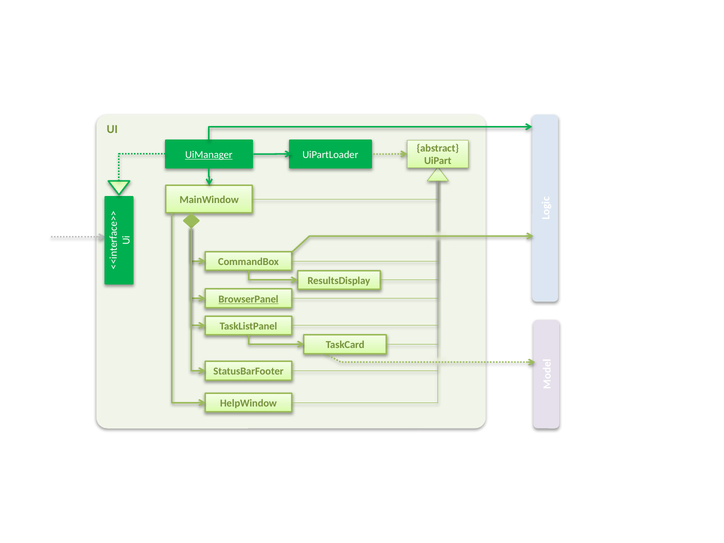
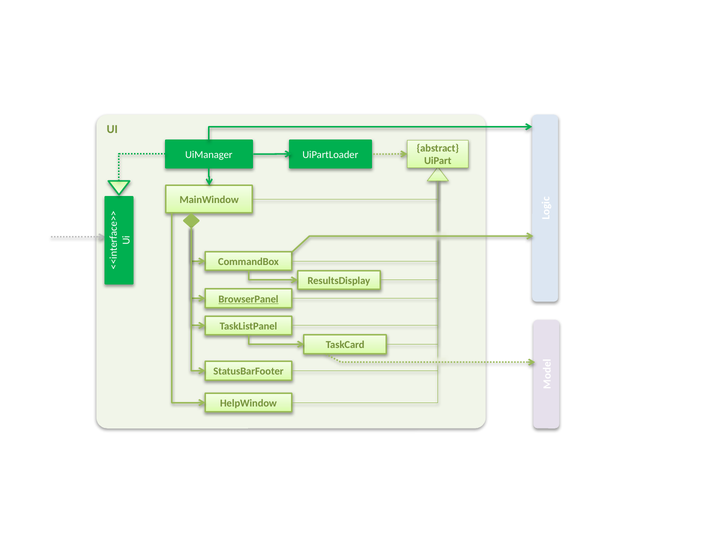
UiManager underline: present -> none
